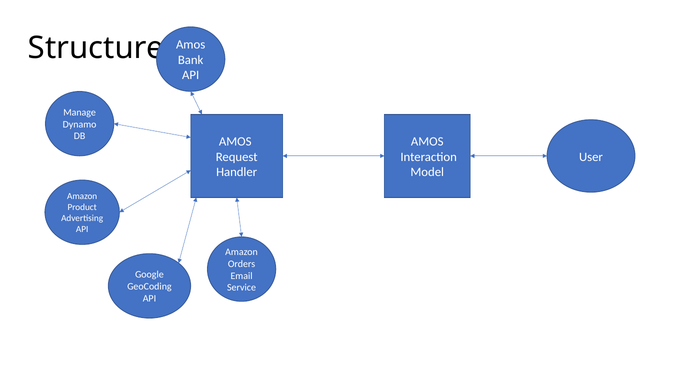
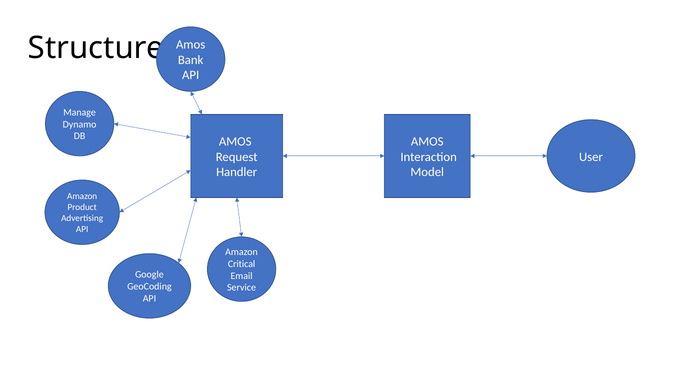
Orders: Orders -> Critical
